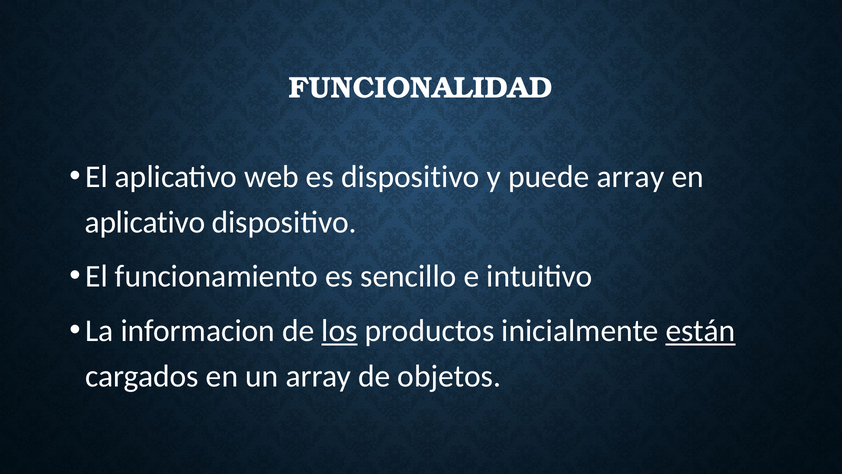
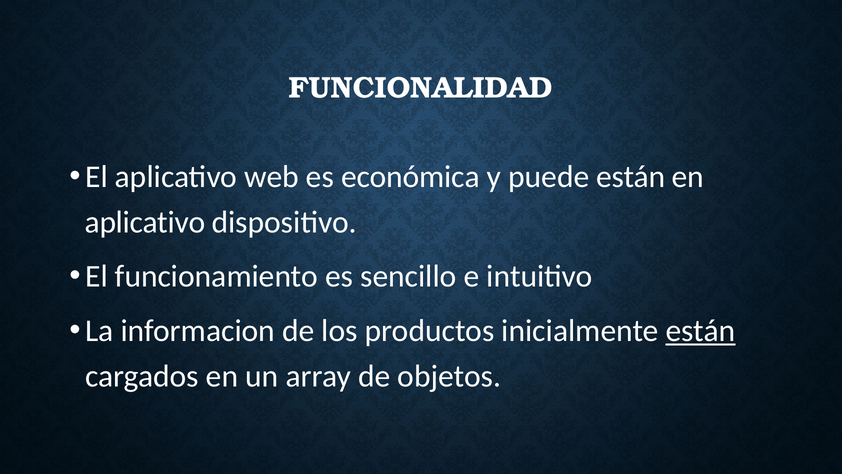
es dispositivo: dispositivo -> económica
puede array: array -> están
los underline: present -> none
